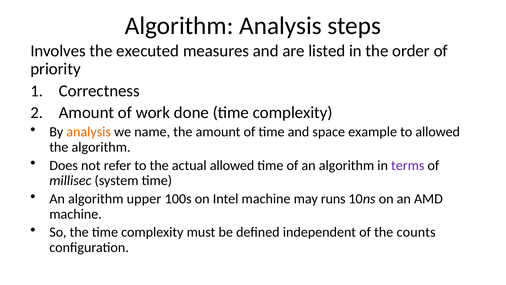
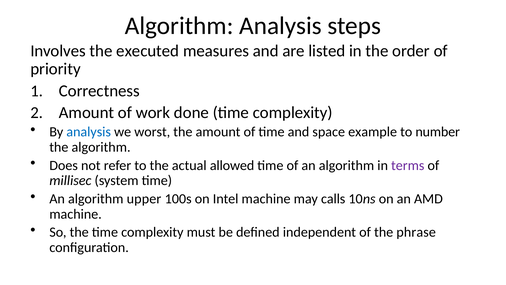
analysis at (89, 132) colour: orange -> blue
name: name -> worst
to allowed: allowed -> number
runs: runs -> calls
counts: counts -> phrase
